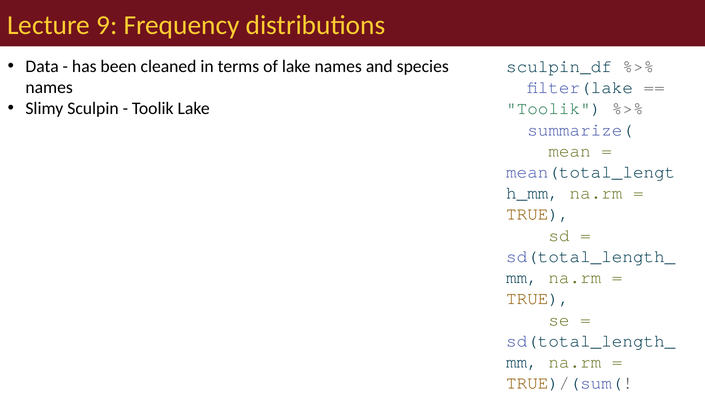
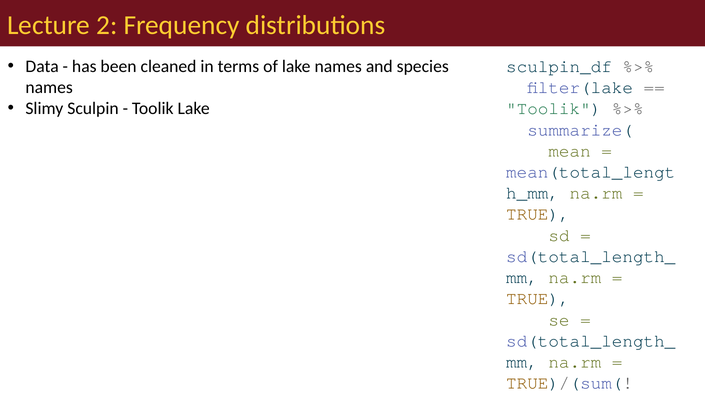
9: 9 -> 2
